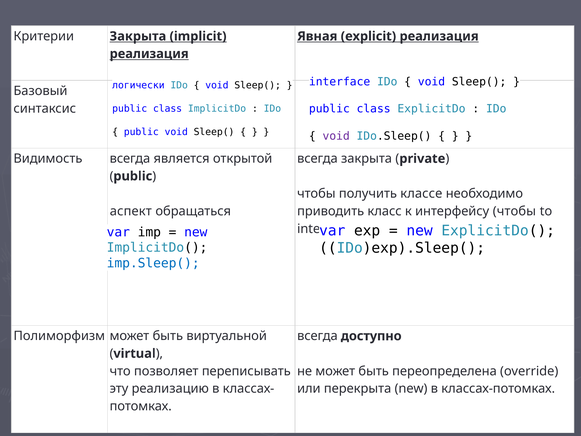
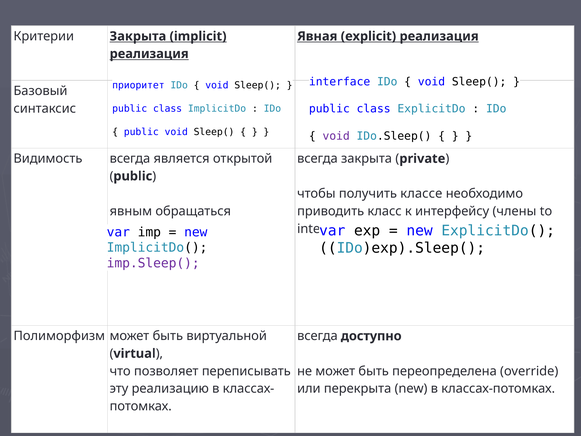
логически: логически -> приоритет
аспект: аспект -> явным
интерфейсу чтобы: чтобы -> члены
imp.Sleep( colour: blue -> purple
